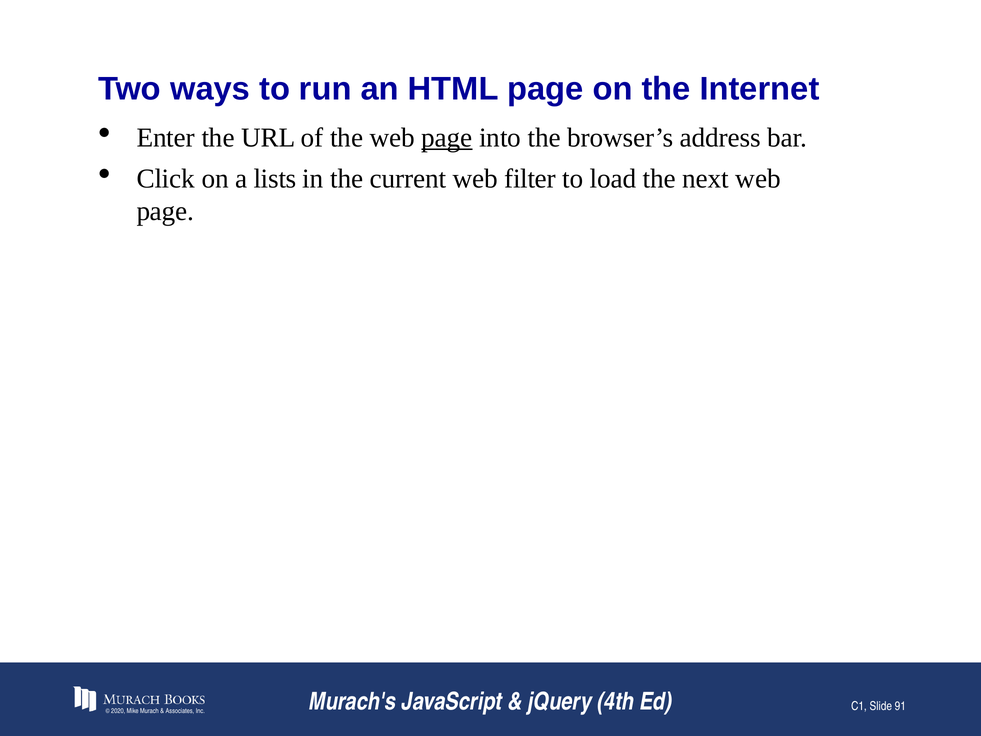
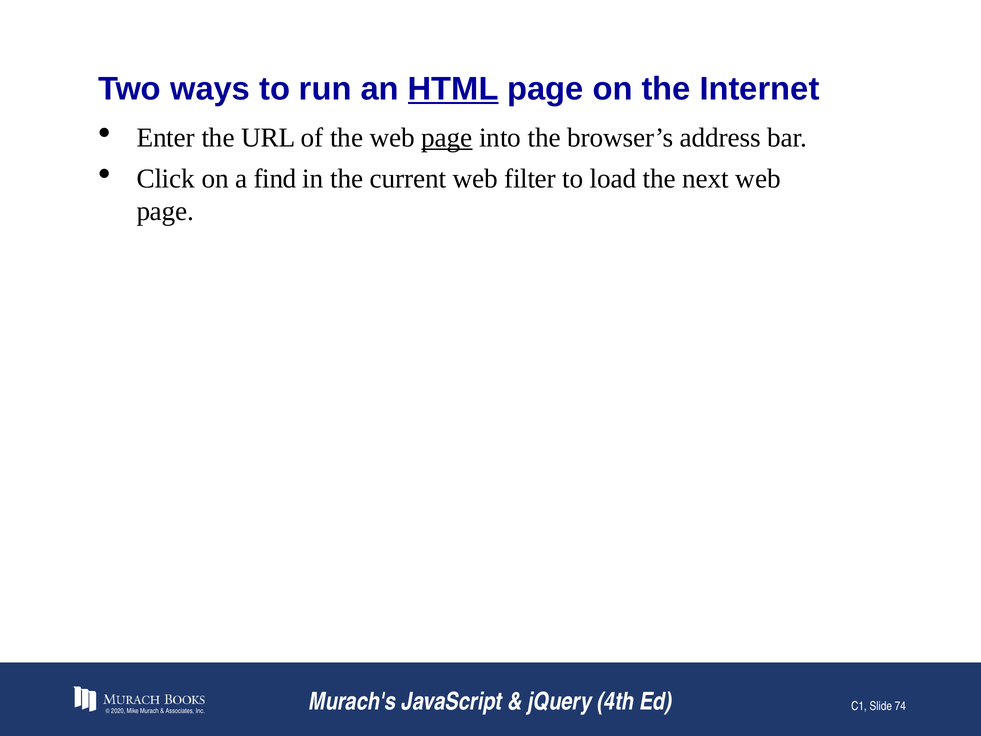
HTML underline: none -> present
lists: lists -> find
91: 91 -> 74
